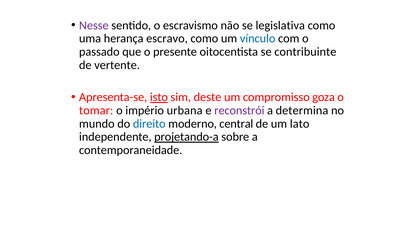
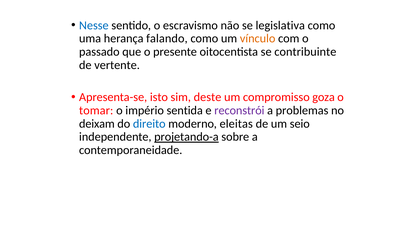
Nesse colour: purple -> blue
escravo: escravo -> falando
vínculo colour: blue -> orange
isto underline: present -> none
urbana: urbana -> sentida
determina: determina -> problemas
mundo: mundo -> deixam
central: central -> eleitas
lato: lato -> seio
